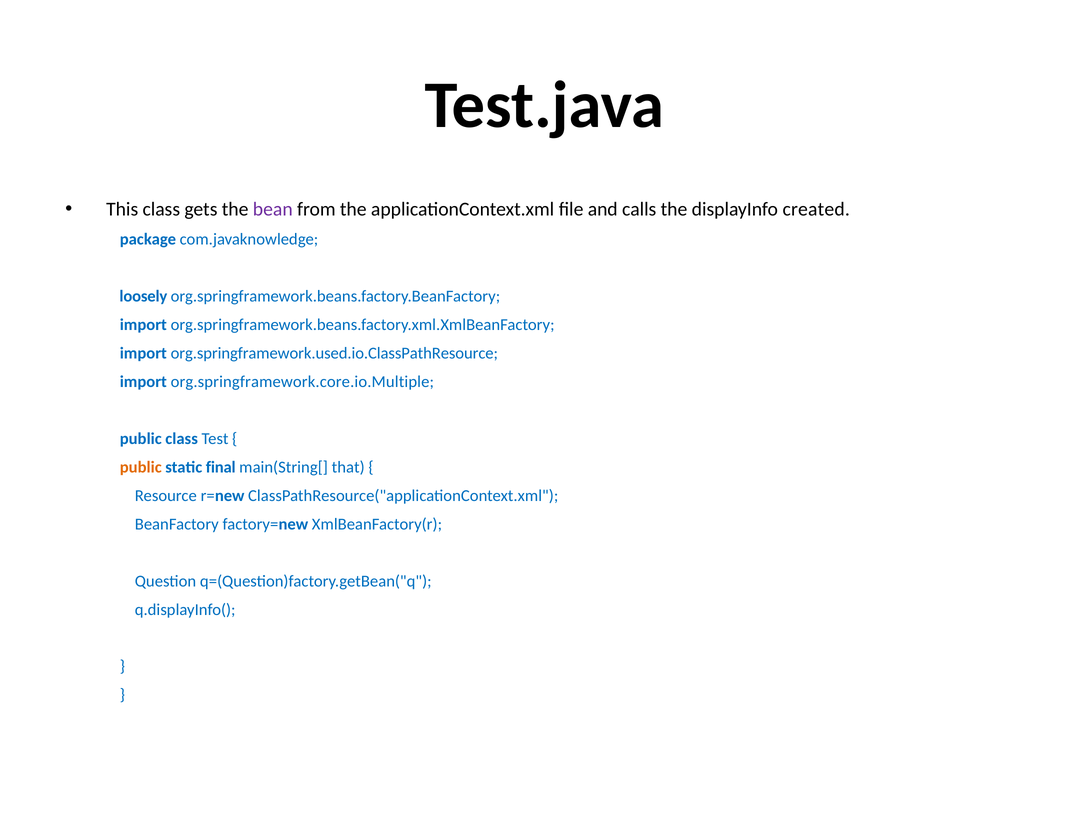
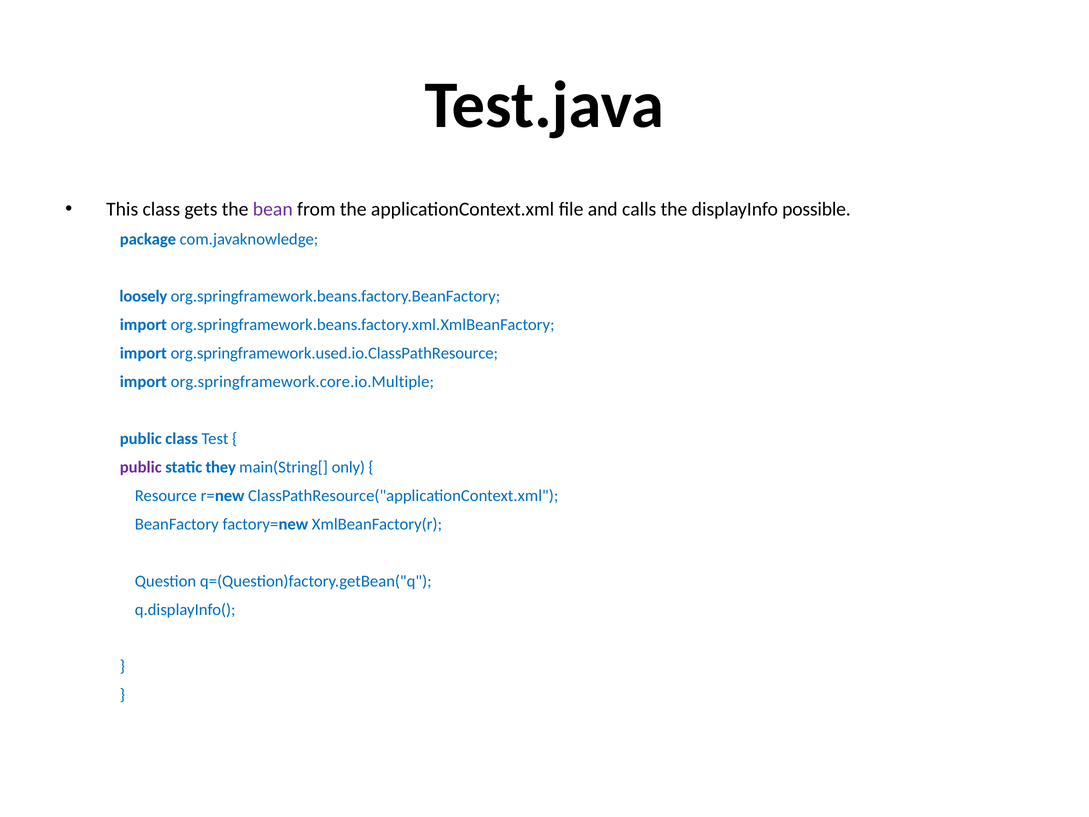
created: created -> possible
public at (141, 467) colour: orange -> purple
final: final -> they
that: that -> only
